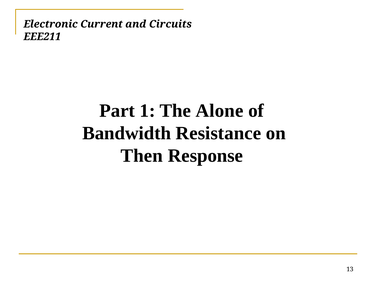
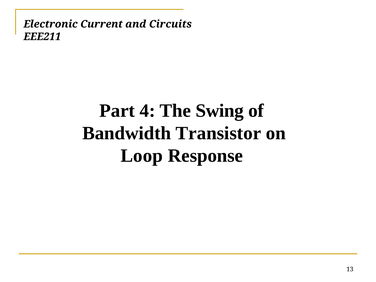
1: 1 -> 4
Alone: Alone -> Swing
Resistance: Resistance -> Transistor
Then: Then -> Loop
